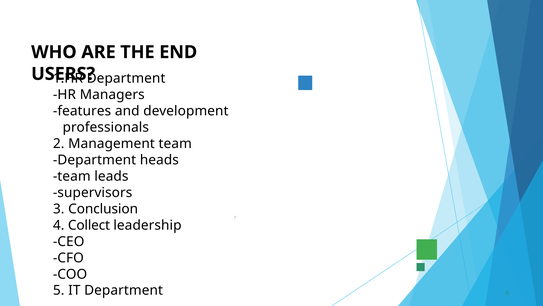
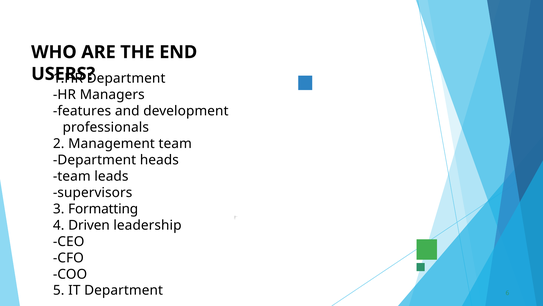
Conclusion: Conclusion -> Formatting
Collect: Collect -> Driven
